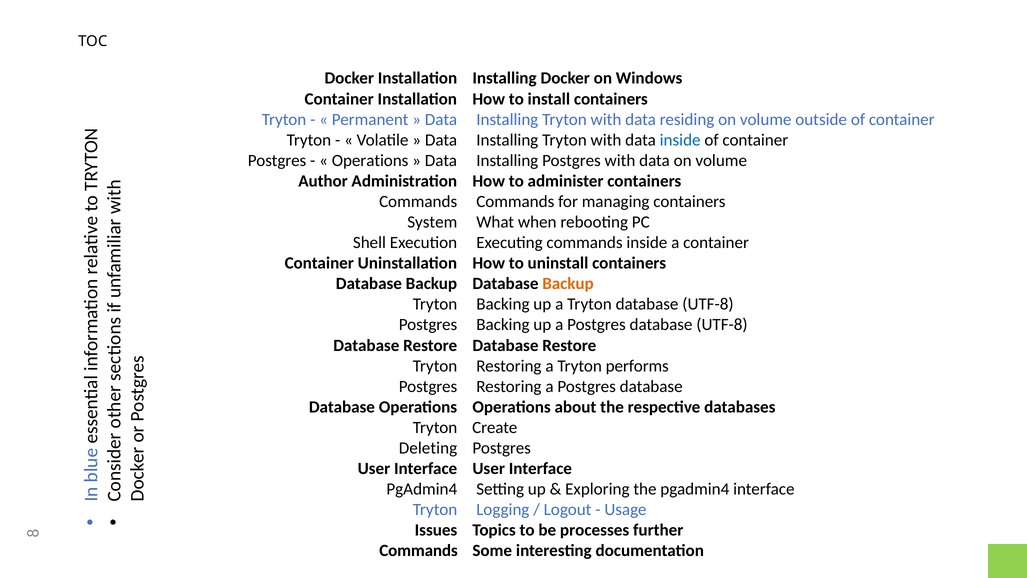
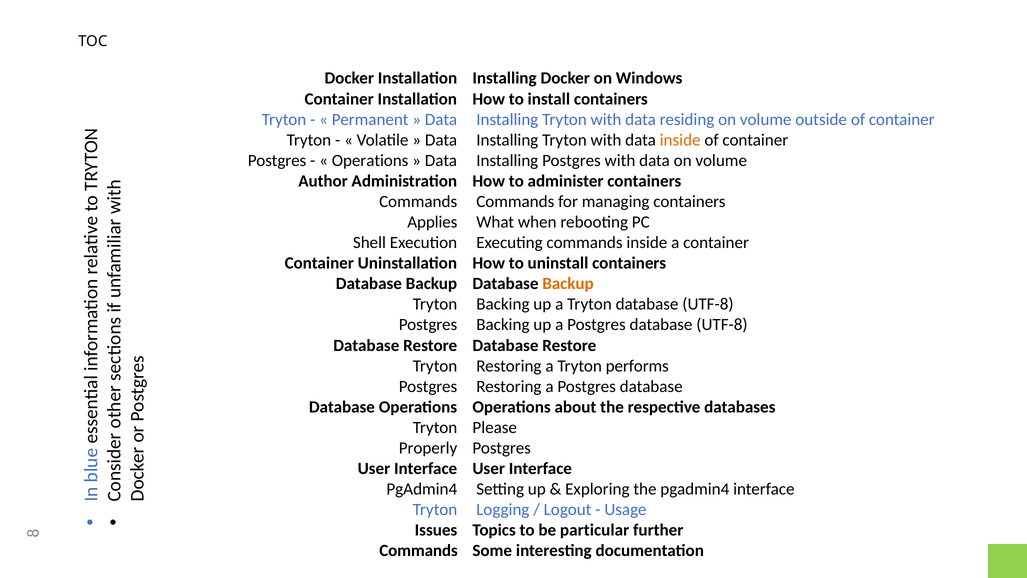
inside at (680, 140) colour: blue -> orange
System: System -> Applies
Create: Create -> Please
Deleting: Deleting -> Properly
processes: processes -> particular
